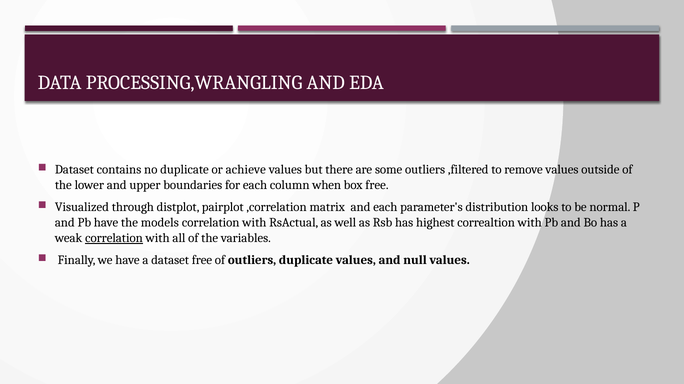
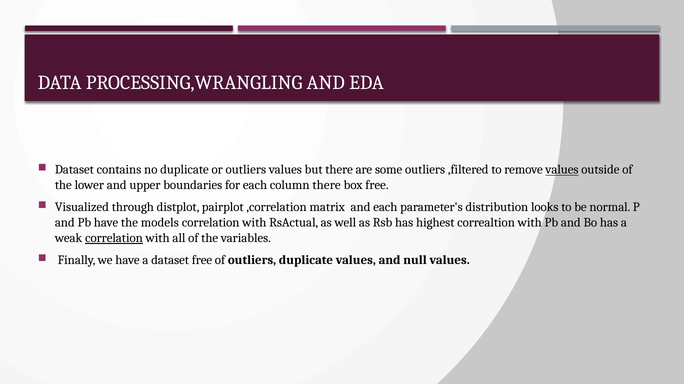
or achieve: achieve -> outliers
values at (562, 170) underline: none -> present
column when: when -> there
